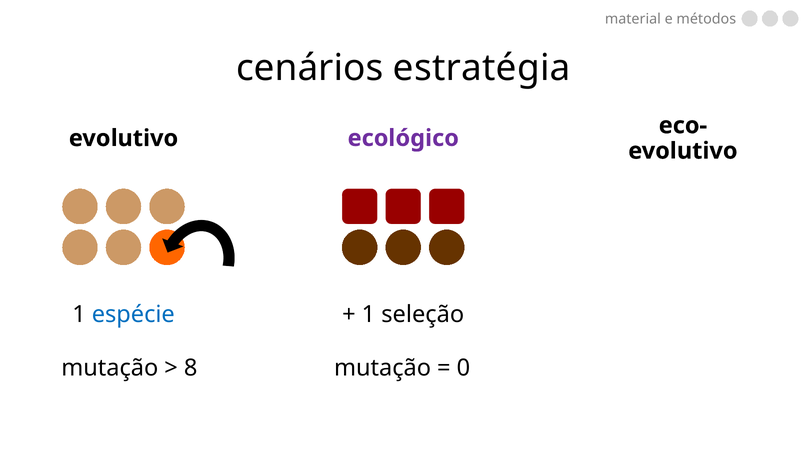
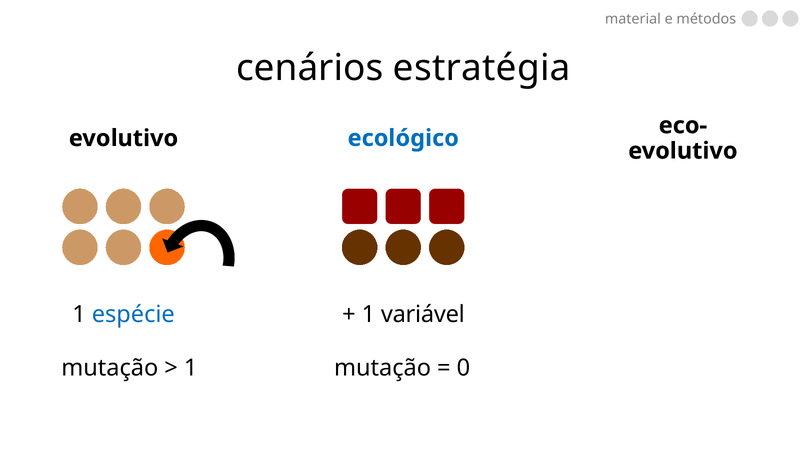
ecológico colour: purple -> blue
seleção: seleção -> variável
8 at (191, 368): 8 -> 1
